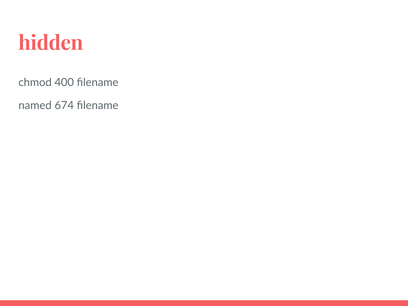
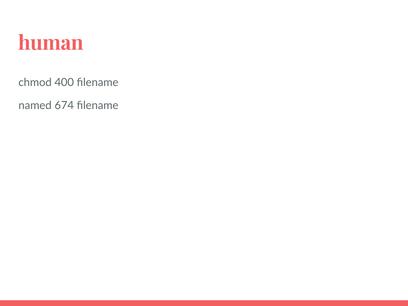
hidden: hidden -> human
